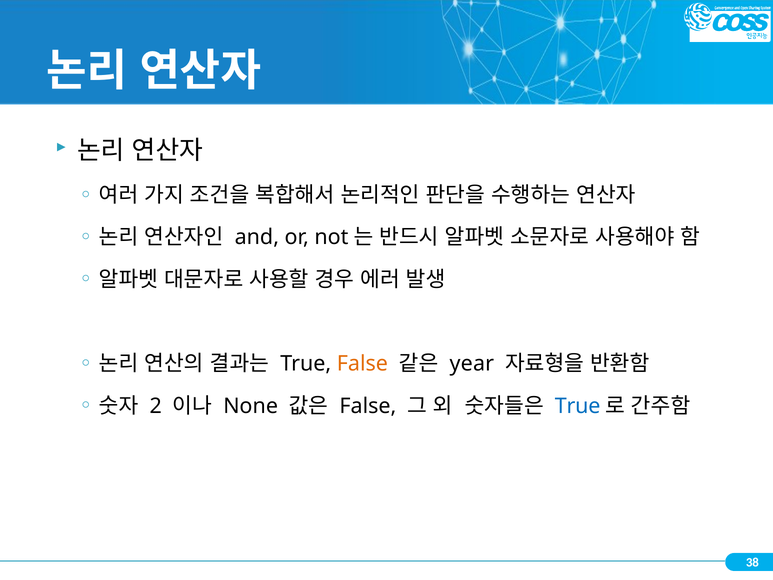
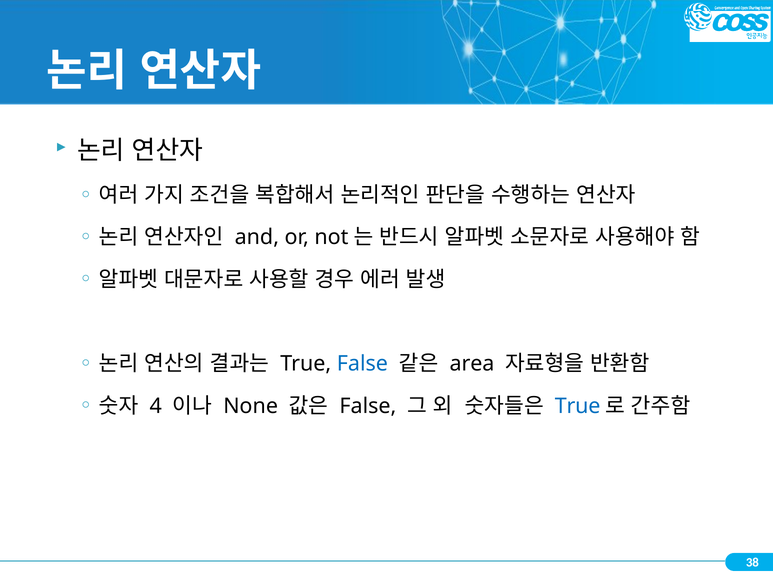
False at (362, 364) colour: orange -> blue
year: year -> area
2: 2 -> 4
